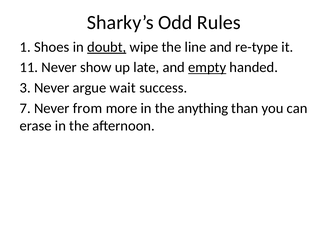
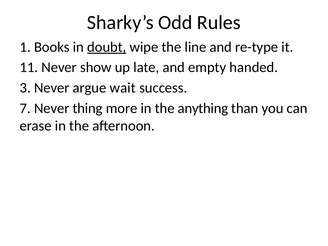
Shoes: Shoes -> Books
empty underline: present -> none
from: from -> thing
